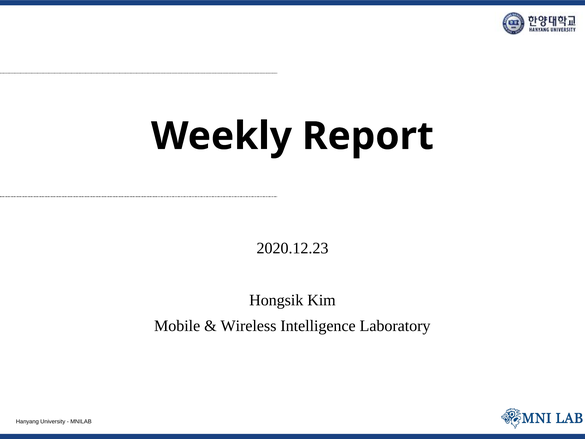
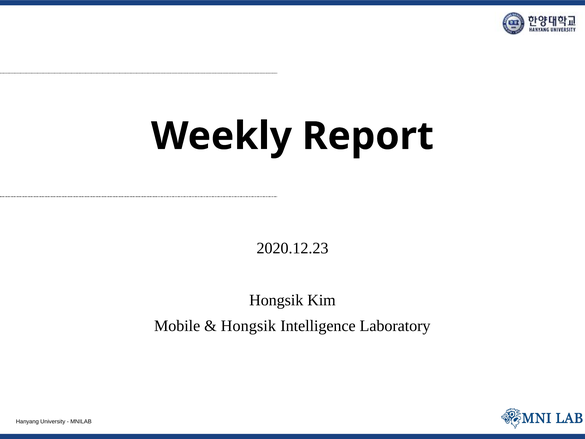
Wireless at (248, 326): Wireless -> Hongsik
